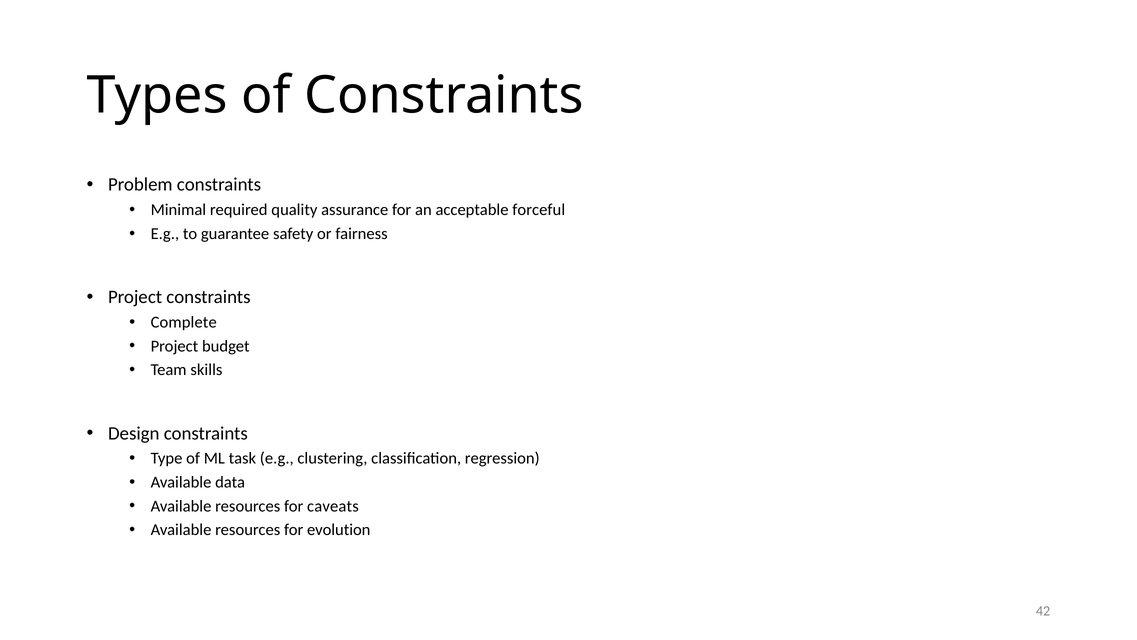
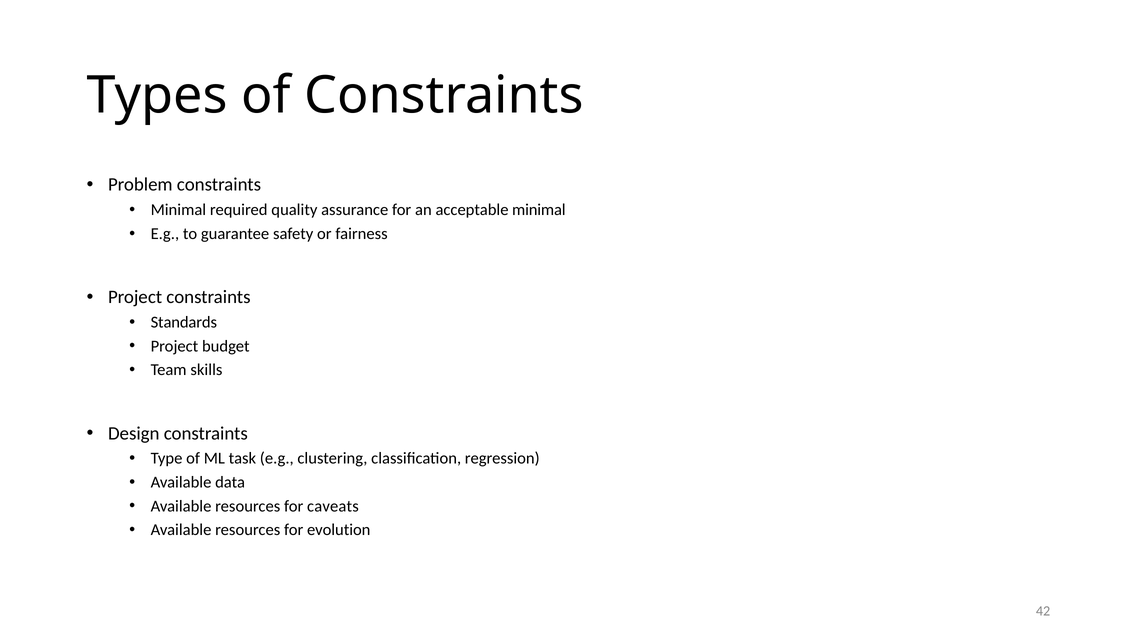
acceptable forceful: forceful -> minimal
Complete: Complete -> Standards
